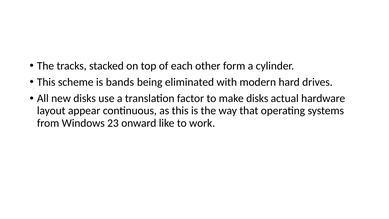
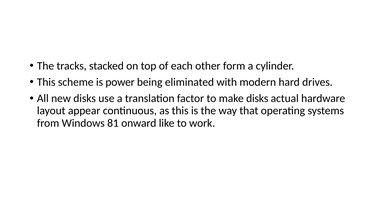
bands: bands -> power
23: 23 -> 81
